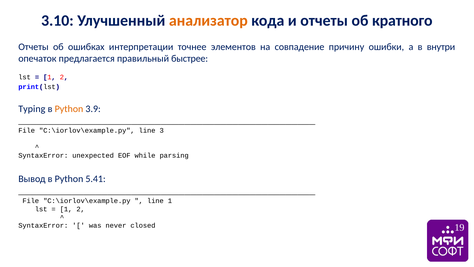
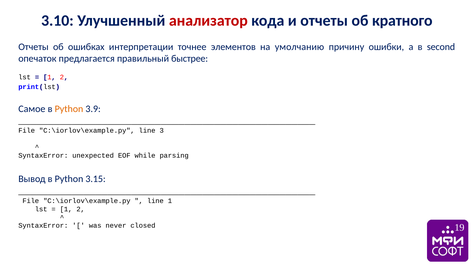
анализатор colour: orange -> red
совпадение: совпадение -> умолчанию
внутри: внутри -> second
Typing: Typing -> Самое
5.41: 5.41 -> 3.15
